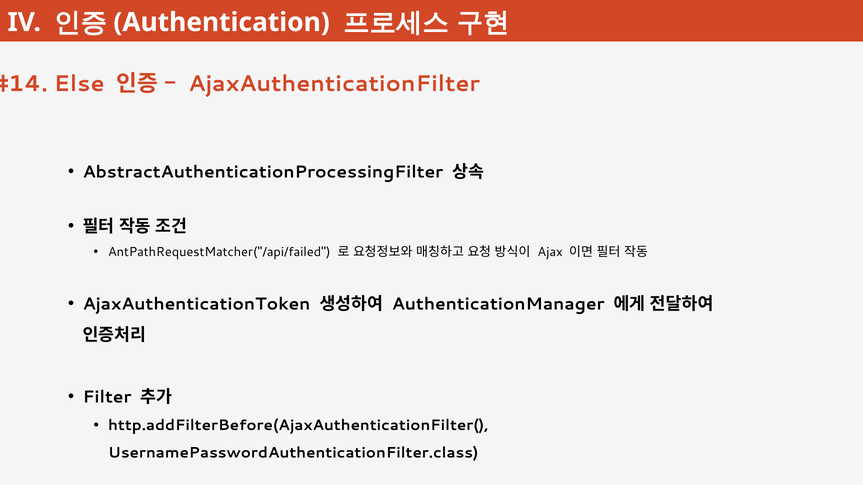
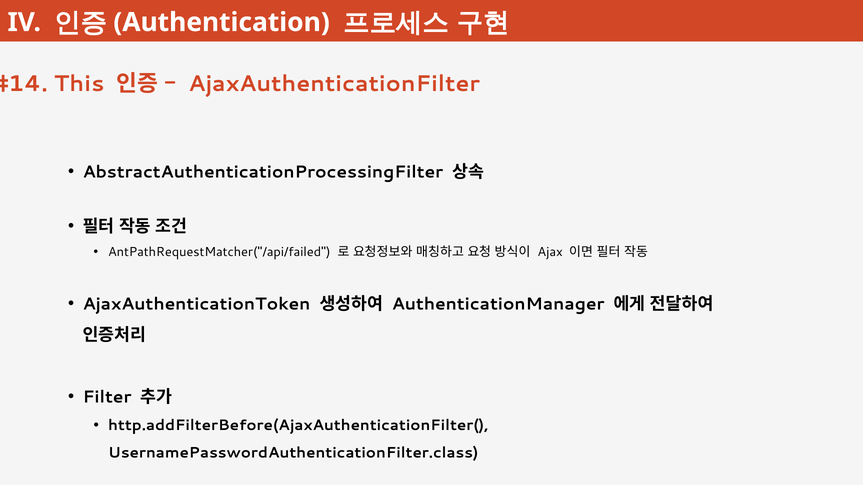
Else: Else -> This
